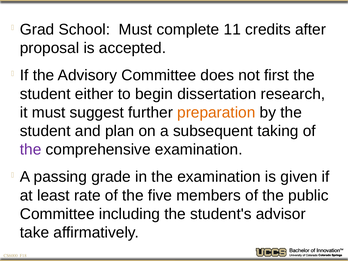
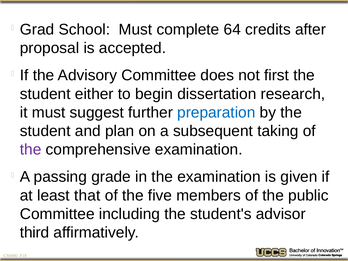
11: 11 -> 64
preparation colour: orange -> blue
rate: rate -> that
take: take -> third
